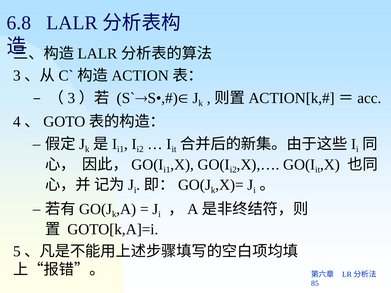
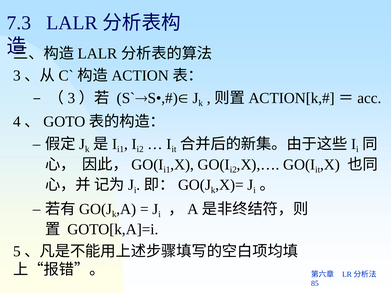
6.8: 6.8 -> 7.3
